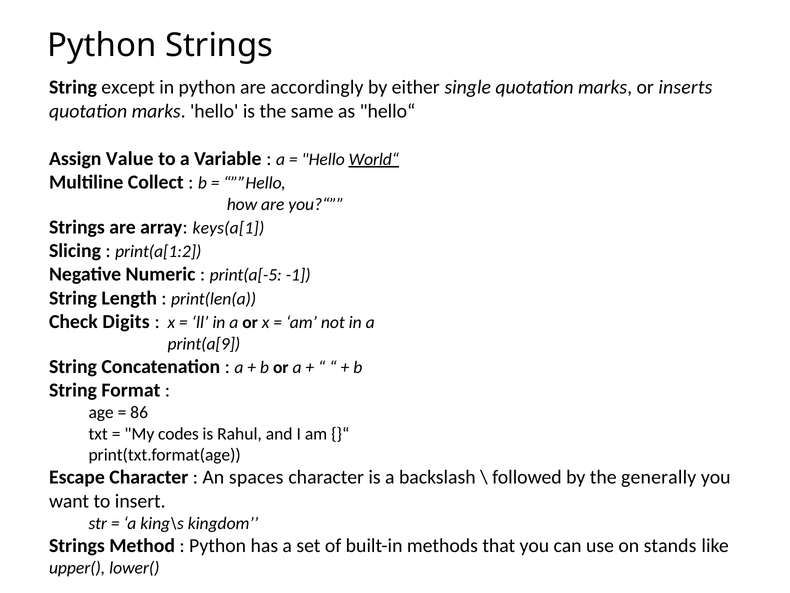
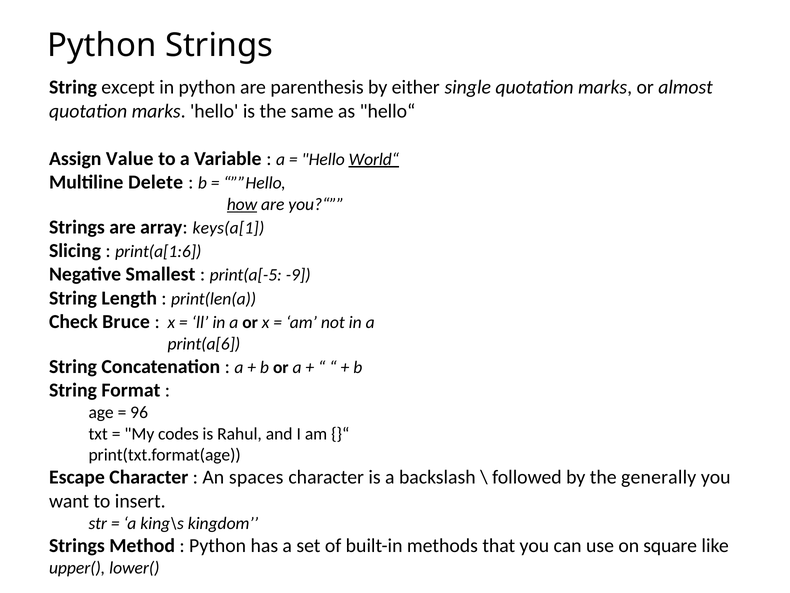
accordingly: accordingly -> parenthesis
inserts: inserts -> almost
Collect: Collect -> Delete
how underline: none -> present
print(a[1:2: print(a[1:2 -> print(a[1:6
Numeric: Numeric -> Smallest
-1: -1 -> -9
Digits: Digits -> Bruce
print(a[9: print(a[9 -> print(a[6
86: 86 -> 96
stands: stands -> square
